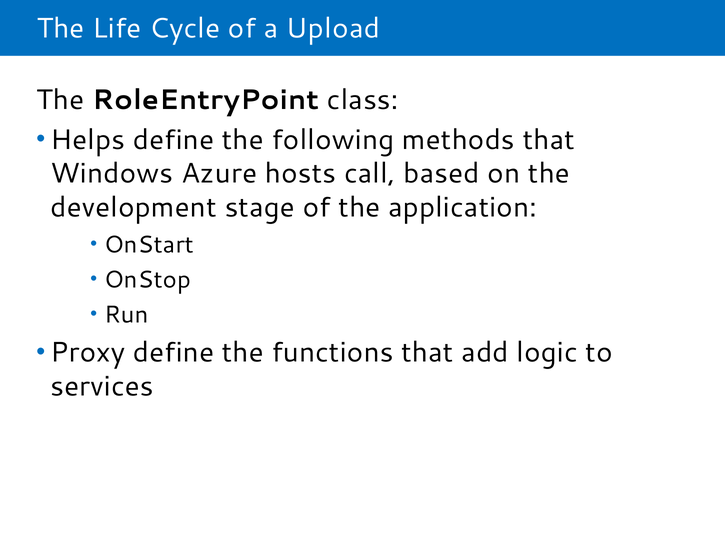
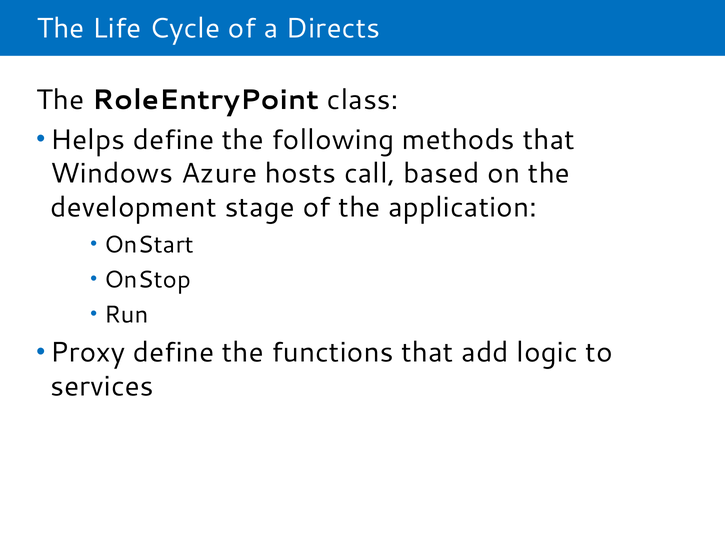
Upload: Upload -> Directs
